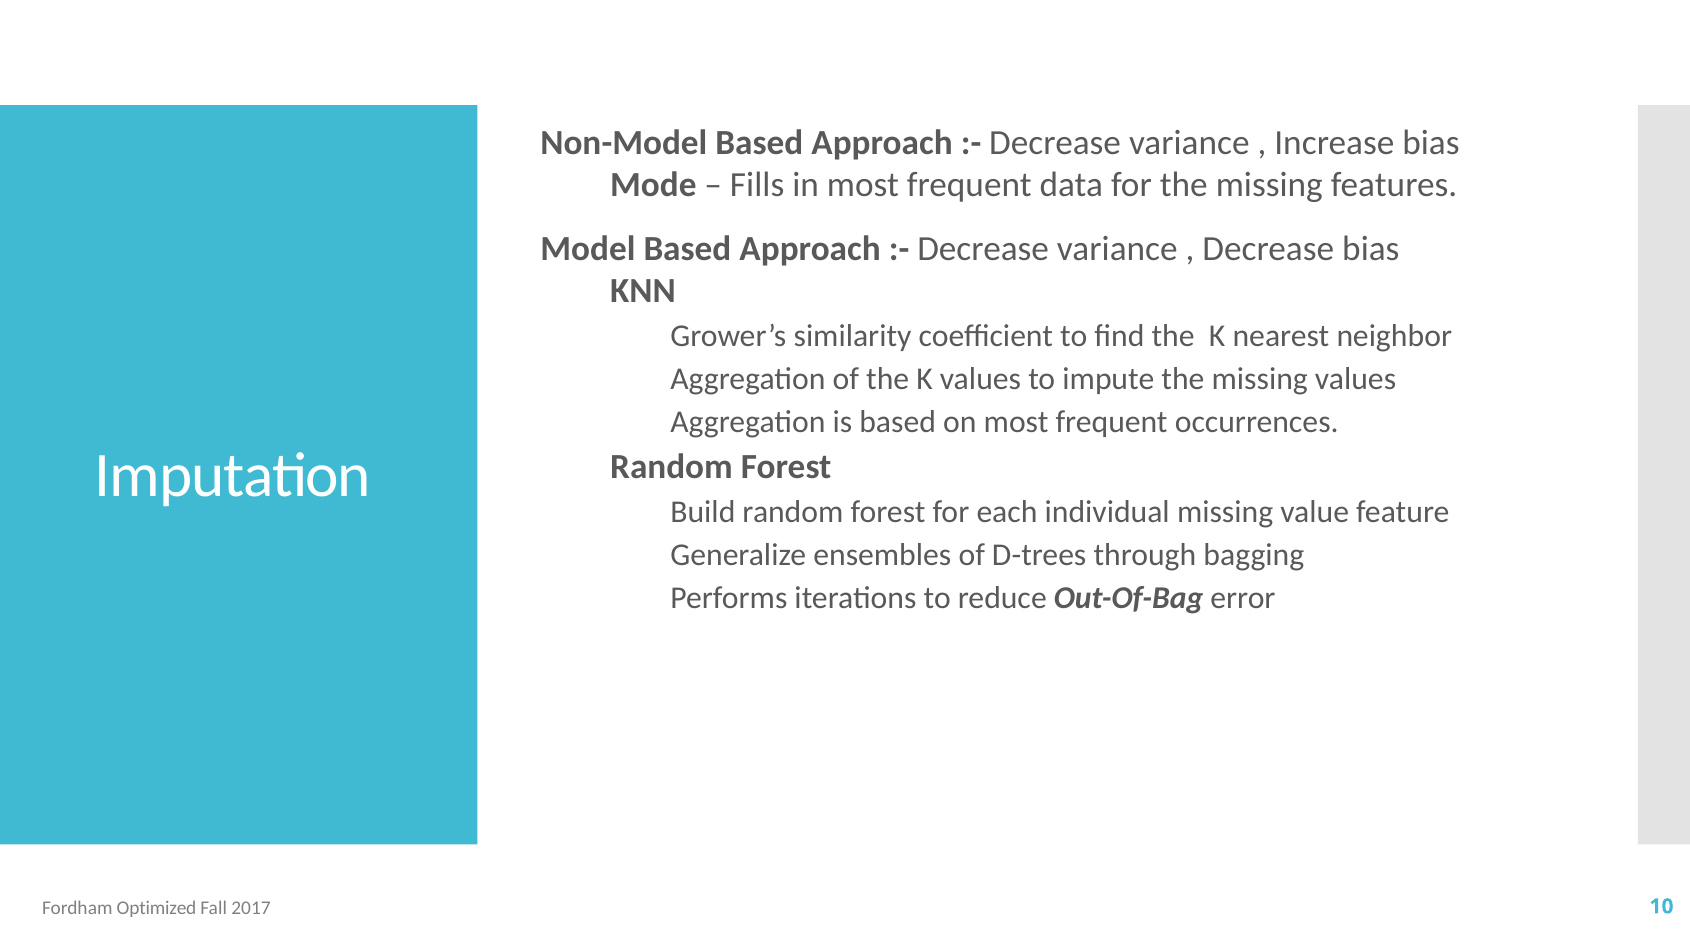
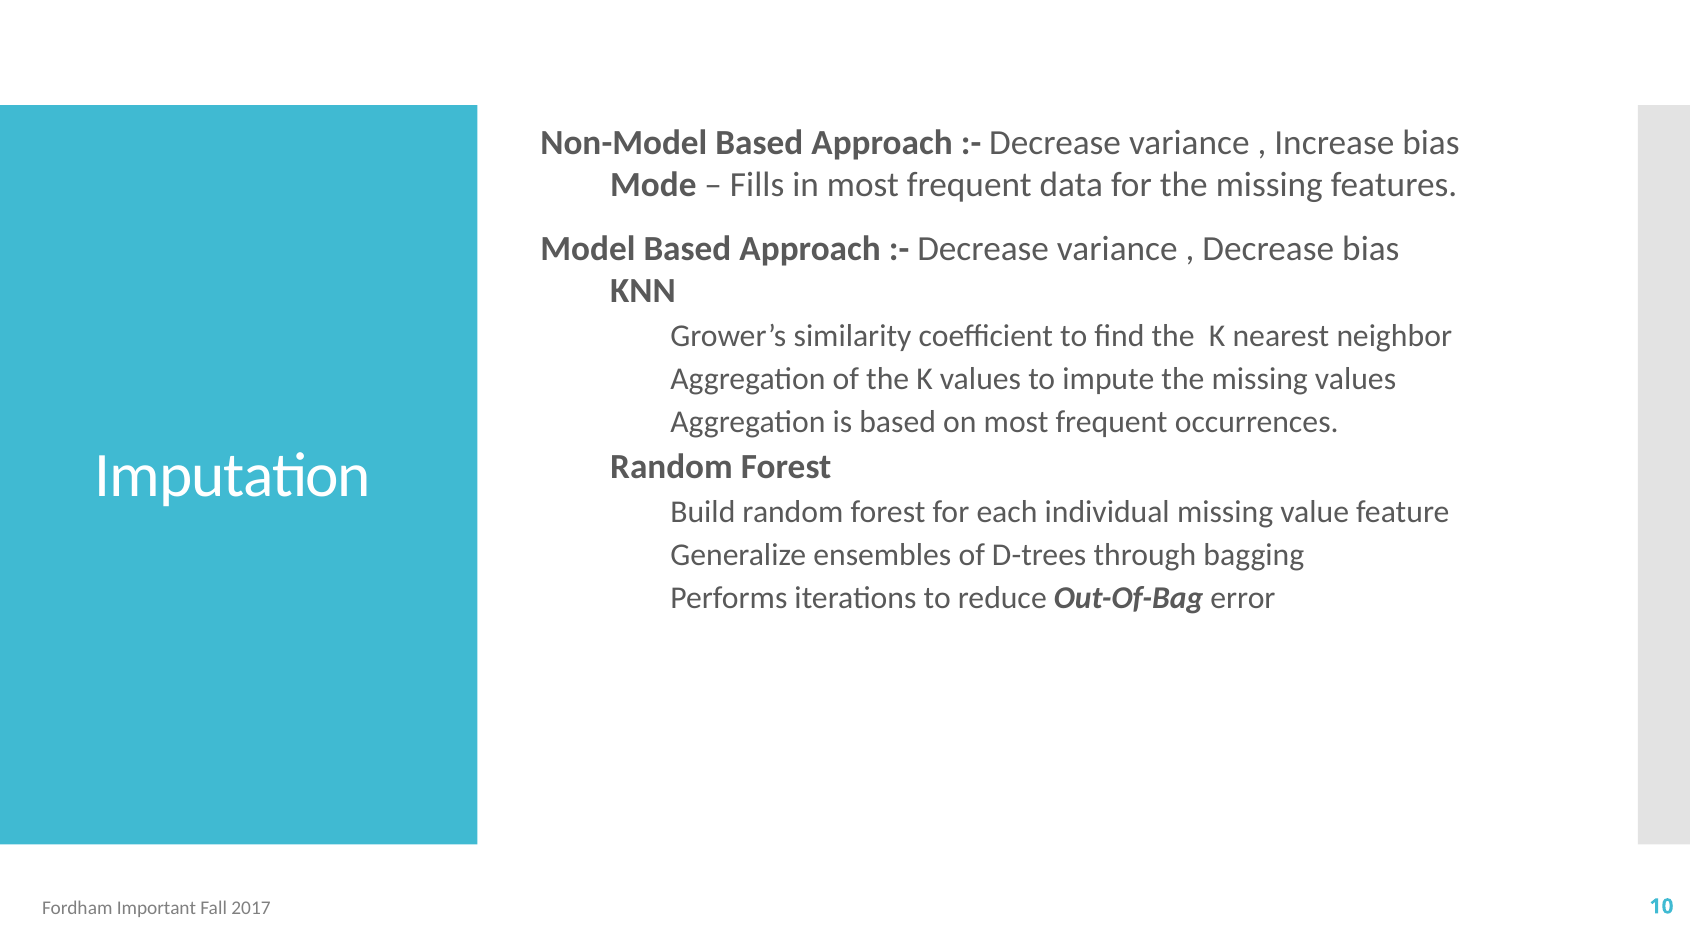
Optimized: Optimized -> Important
